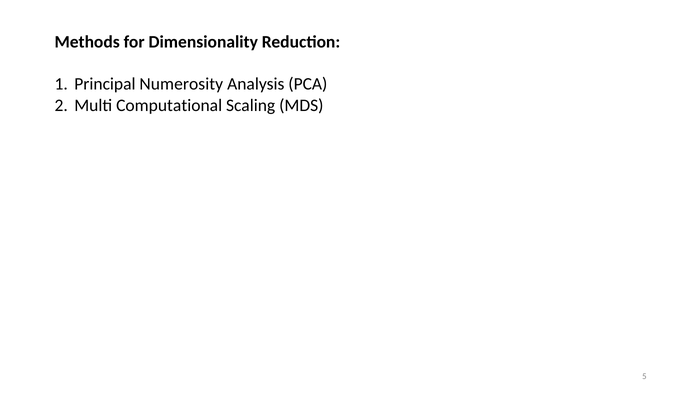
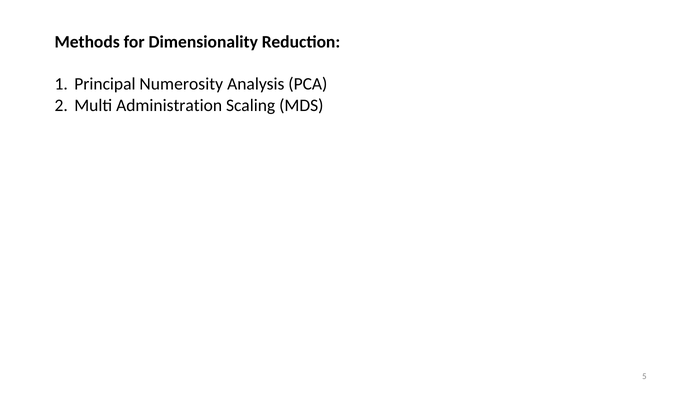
Computational: Computational -> Administration
